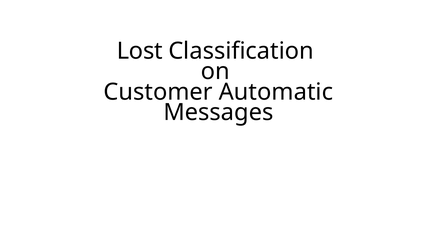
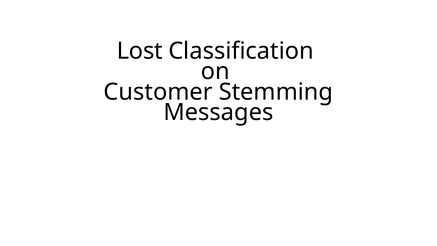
Automatic: Automatic -> Stemming
